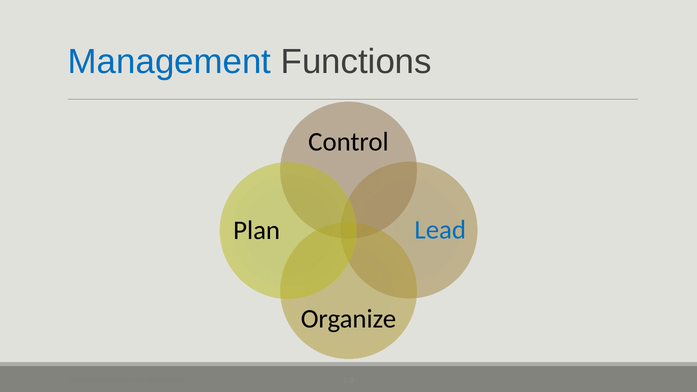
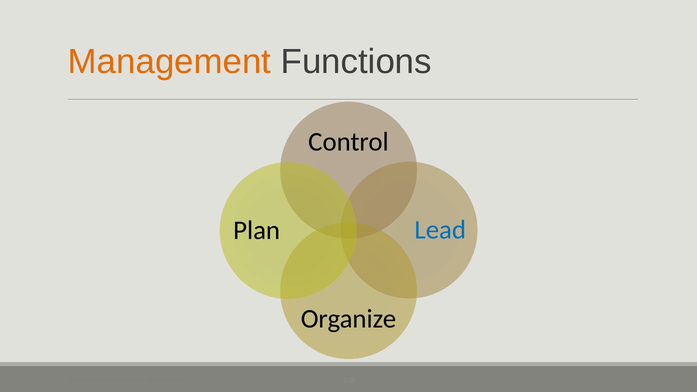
Management colour: blue -> orange
